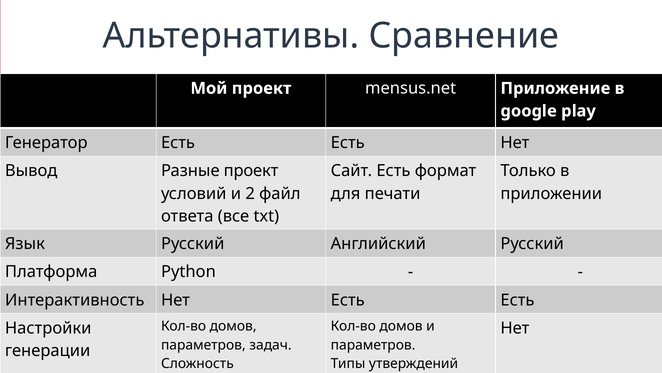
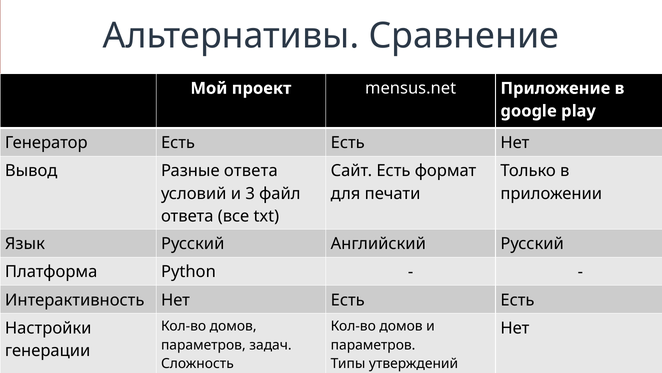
Разные проект: проект -> ответа
2: 2 -> 3
